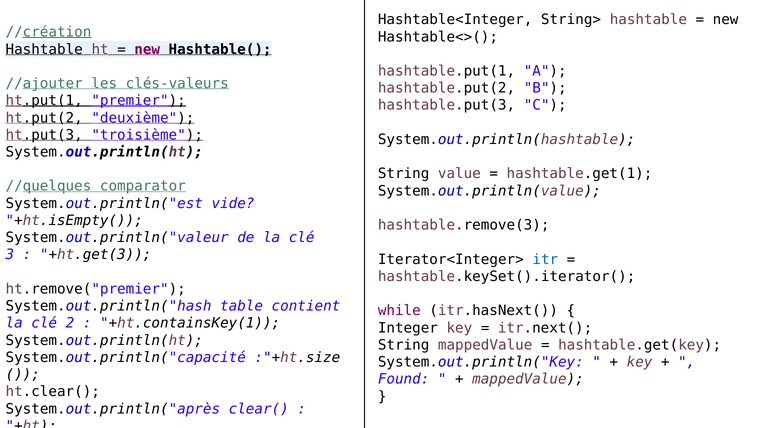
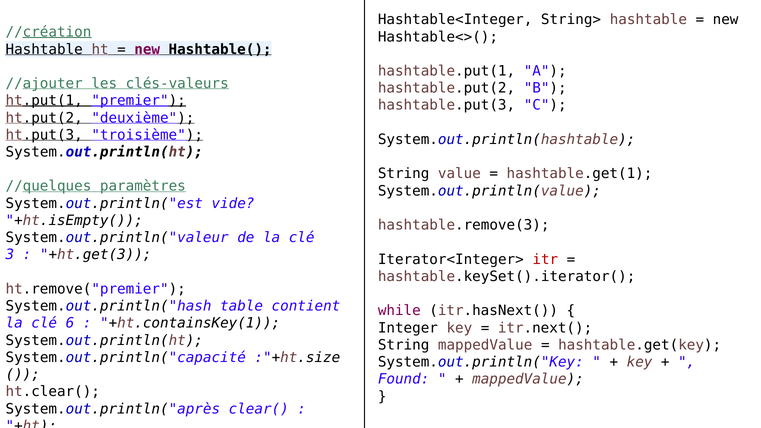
comparator: comparator -> paramètres
itr colour: blue -> red
2: 2 -> 6
